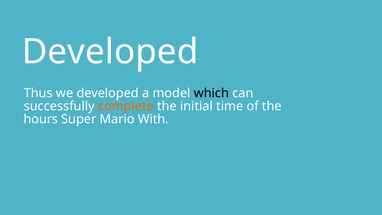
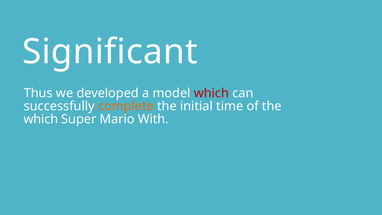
Developed at (110, 52): Developed -> Significant
which at (211, 93) colour: black -> red
hours at (41, 119): hours -> which
